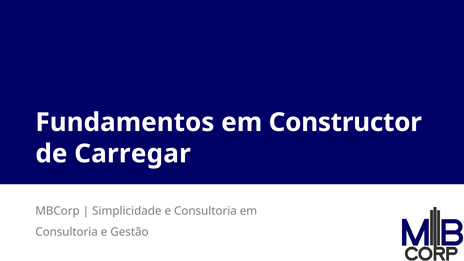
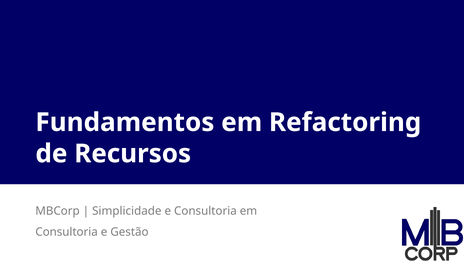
Constructor: Constructor -> Refactoring
Carregar: Carregar -> Recursos
